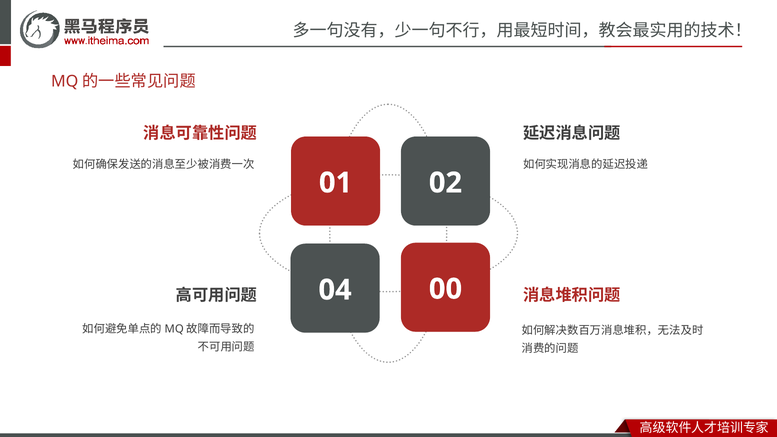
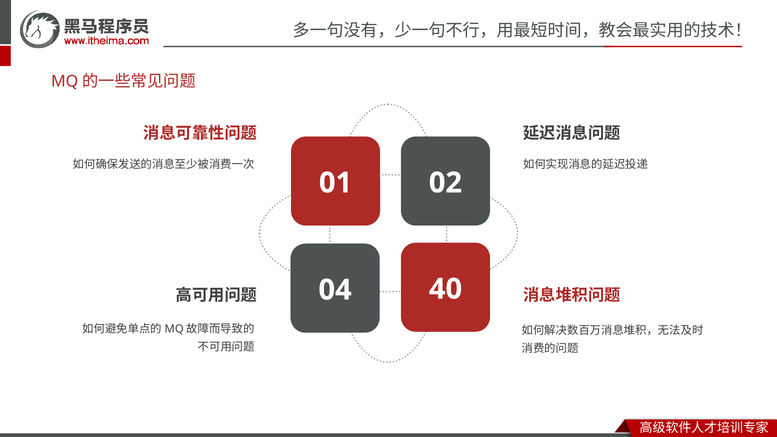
00: 00 -> 40
